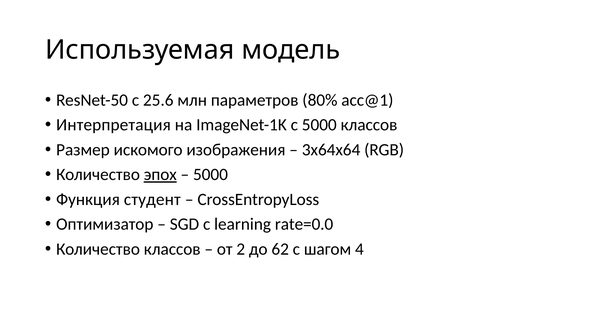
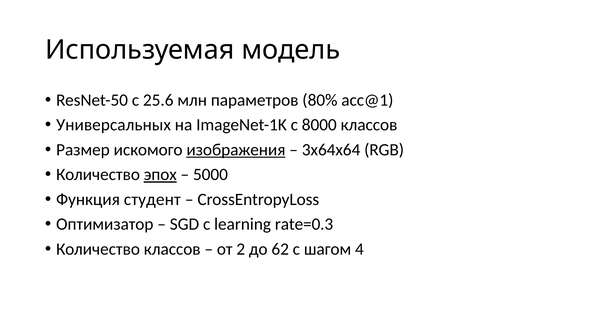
Интерпретация: Интерпретация -> Универсальных
с 5000: 5000 -> 8000
изображения underline: none -> present
rate=0.0: rate=0.0 -> rate=0.3
